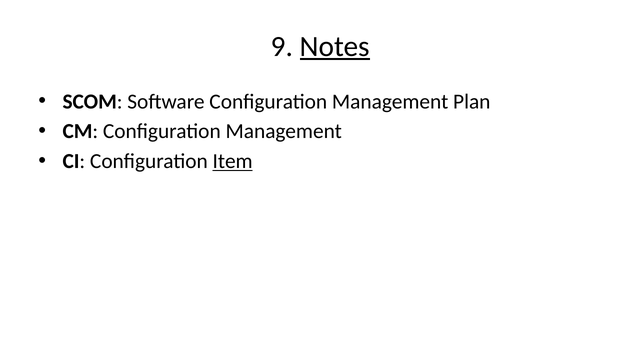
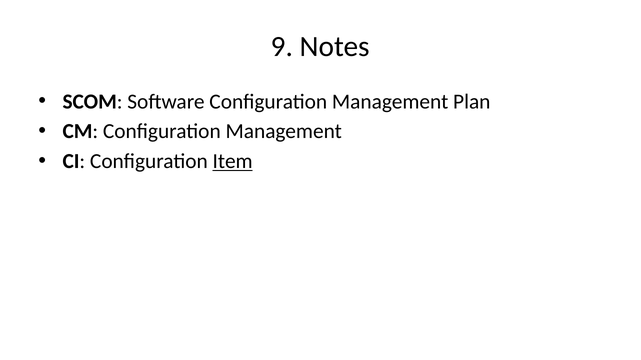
Notes underline: present -> none
